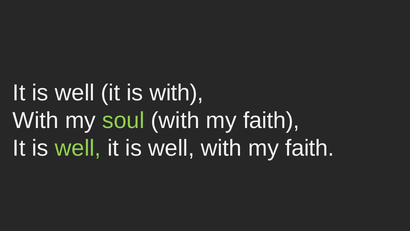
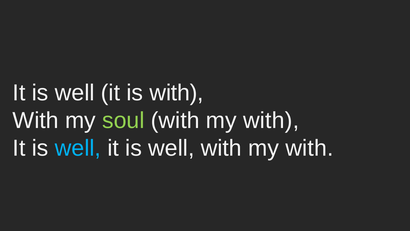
faith at (271, 120): faith -> with
well at (78, 148) colour: light green -> light blue
well with my faith: faith -> with
